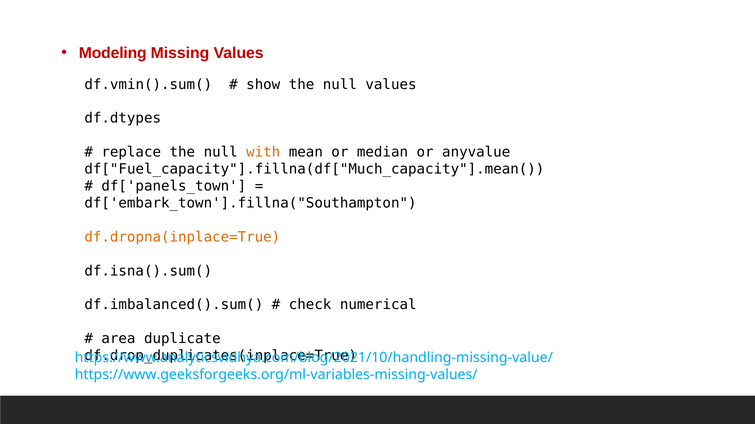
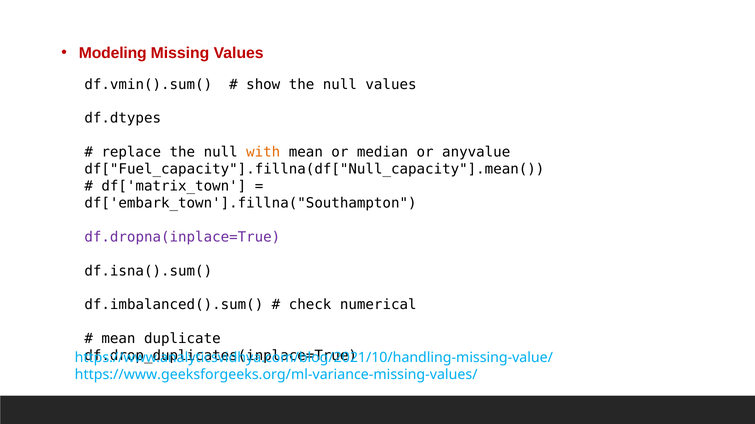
df["Fuel_capacity"].fillna(df["Much_capacity"].mean(: df["Fuel_capacity"].fillna(df["Much_capacity"].mean( -> df["Fuel_capacity"].fillna(df["Null_capacity"].mean(
df['panels_town: df['panels_town -> df['matrix_town
df.dropna(inplace=True colour: orange -> purple
area at (118, 339): area -> mean
https://www.geeksforgeeks.org/ml-variables-missing-values/: https://www.geeksforgeeks.org/ml-variables-missing-values/ -> https://www.geeksforgeeks.org/ml-variance-missing-values/
